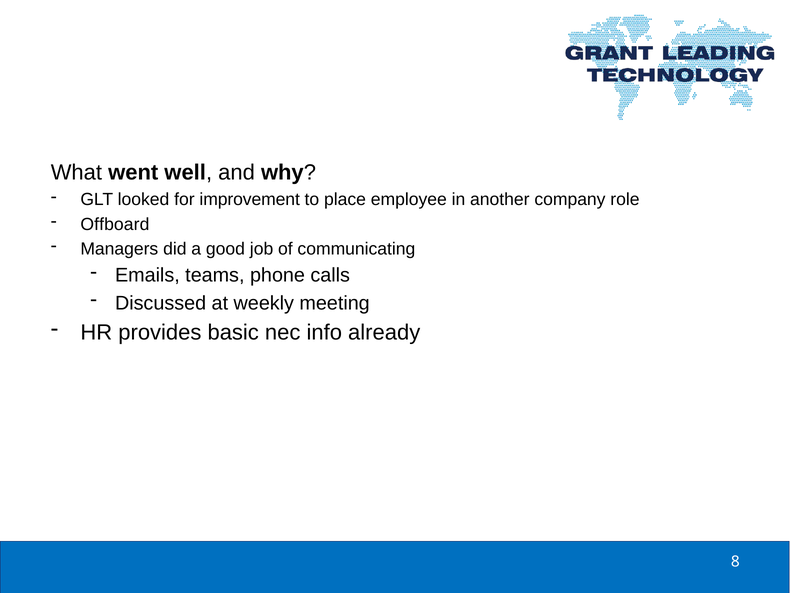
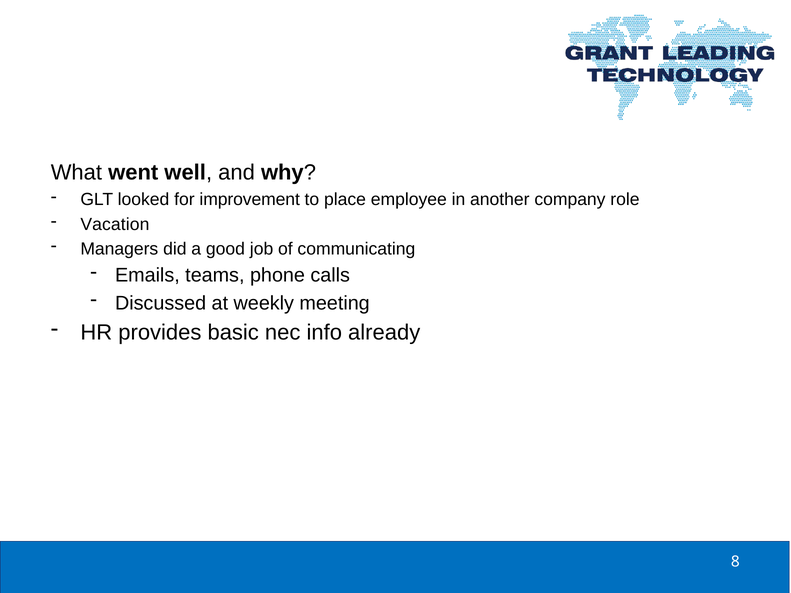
Offboard: Offboard -> Vacation
